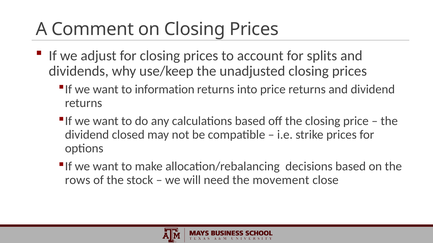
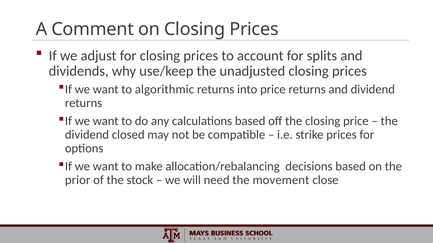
information: information -> algorithmic
rows: rows -> prior
